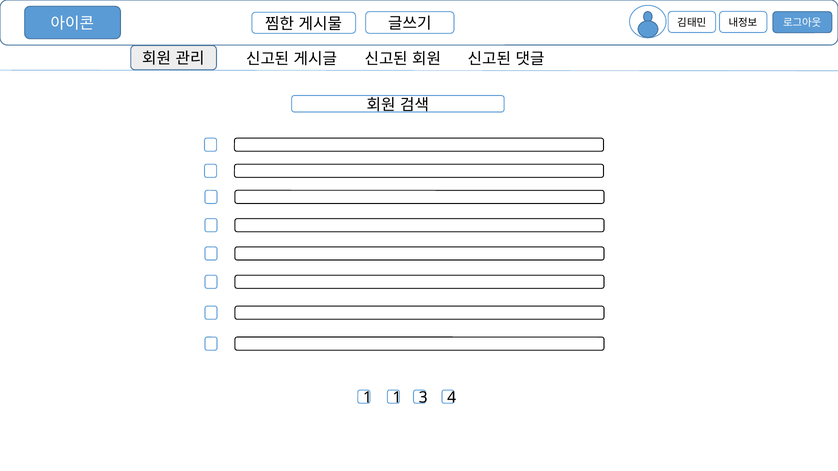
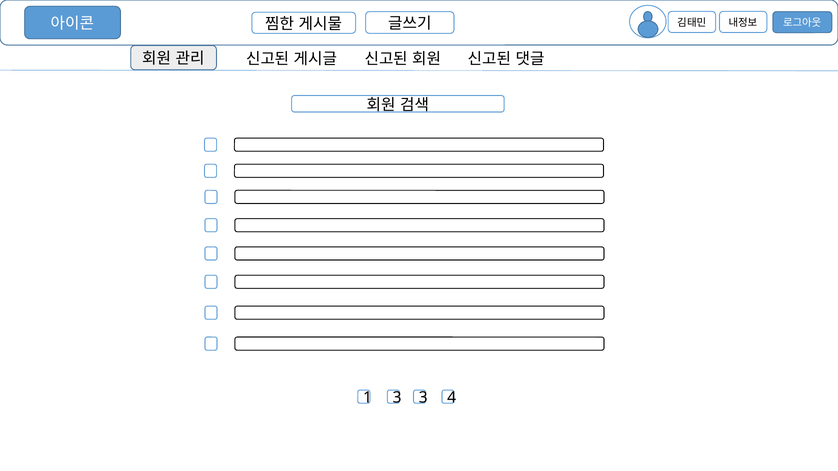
1 1: 1 -> 3
